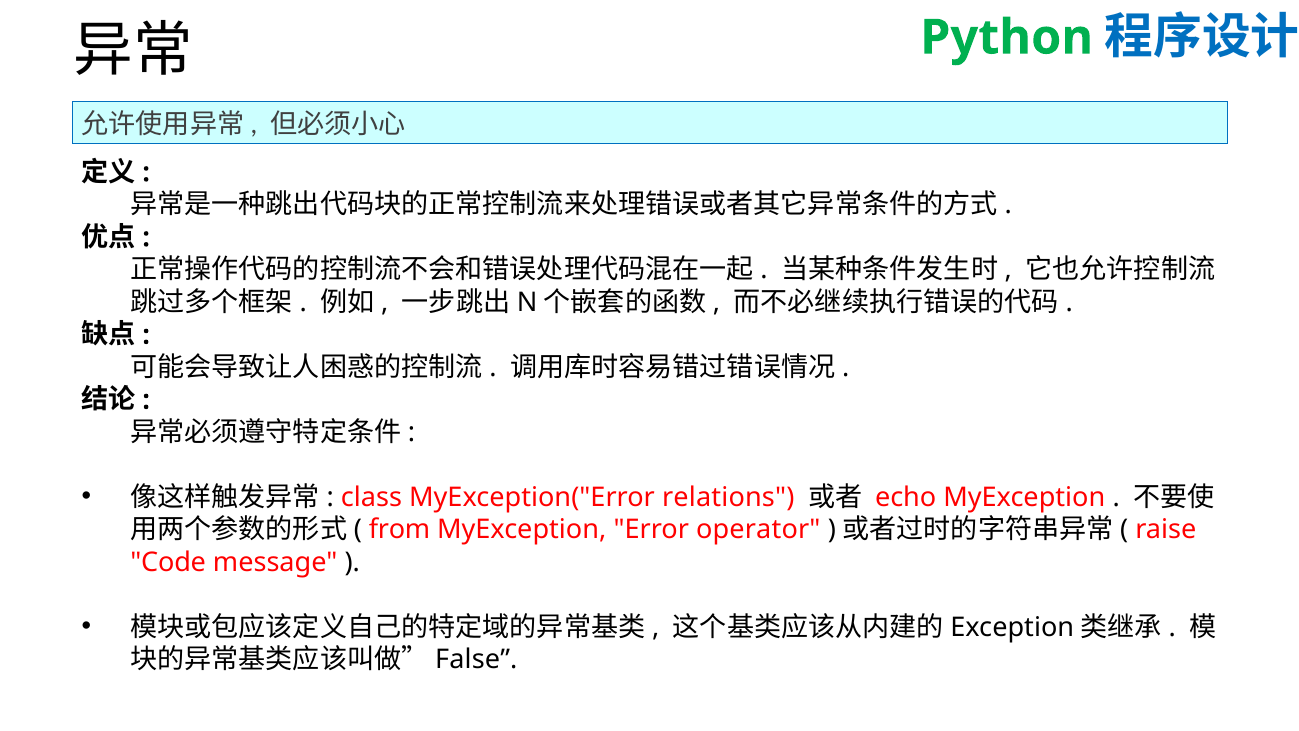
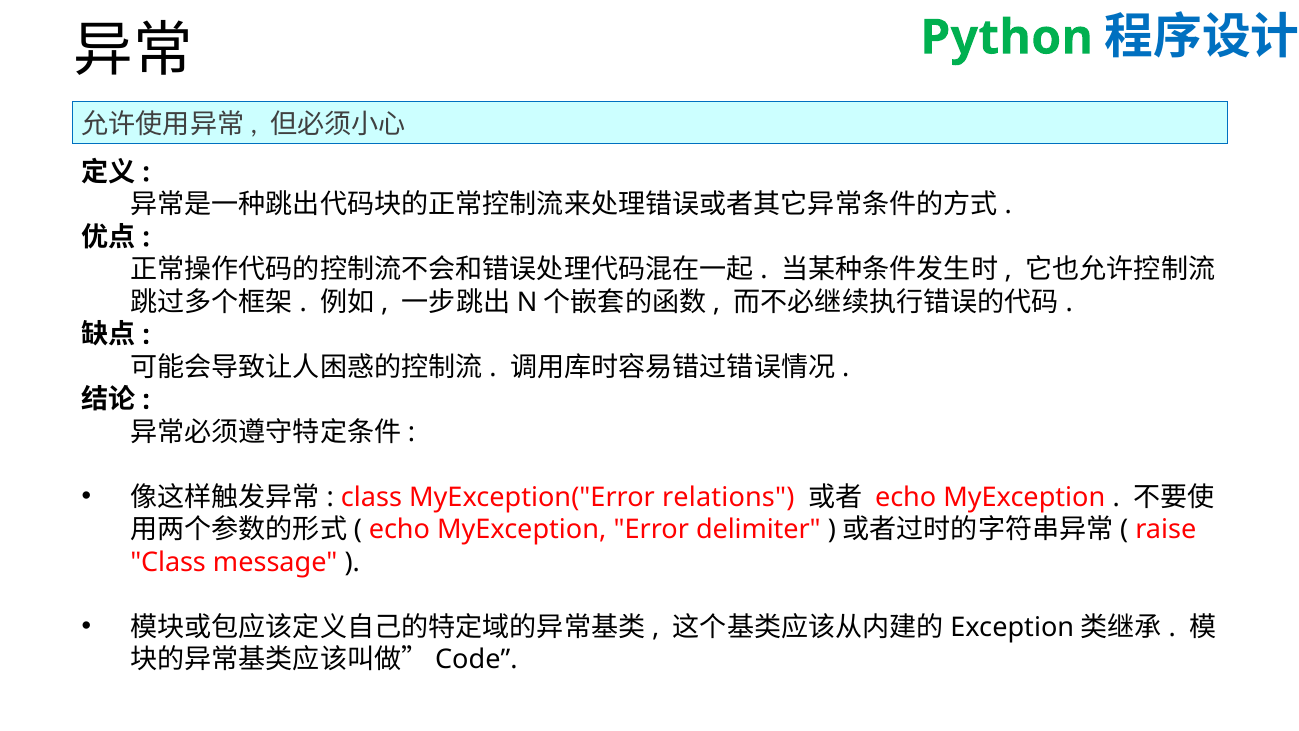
from at (400, 530): from -> echo
operator: operator -> delimiter
Code at (168, 562): Code -> Class
False: False -> Code
